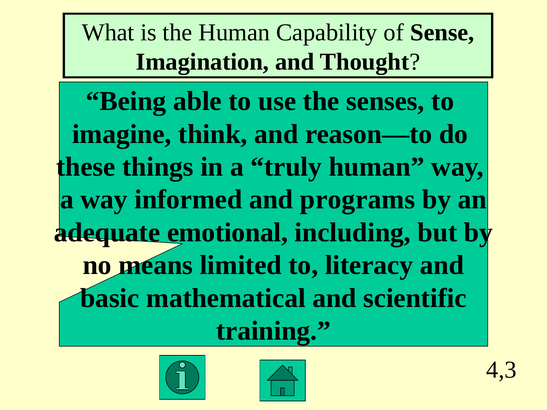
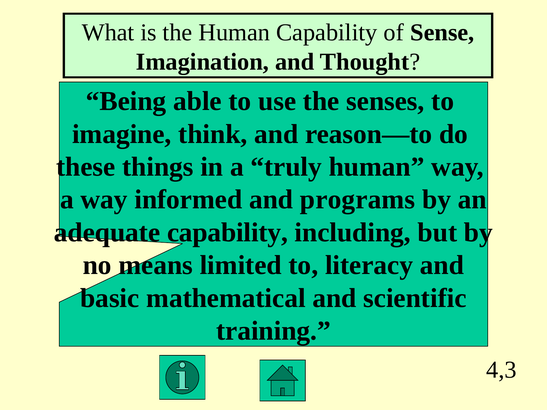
adequate emotional: emotional -> capability
